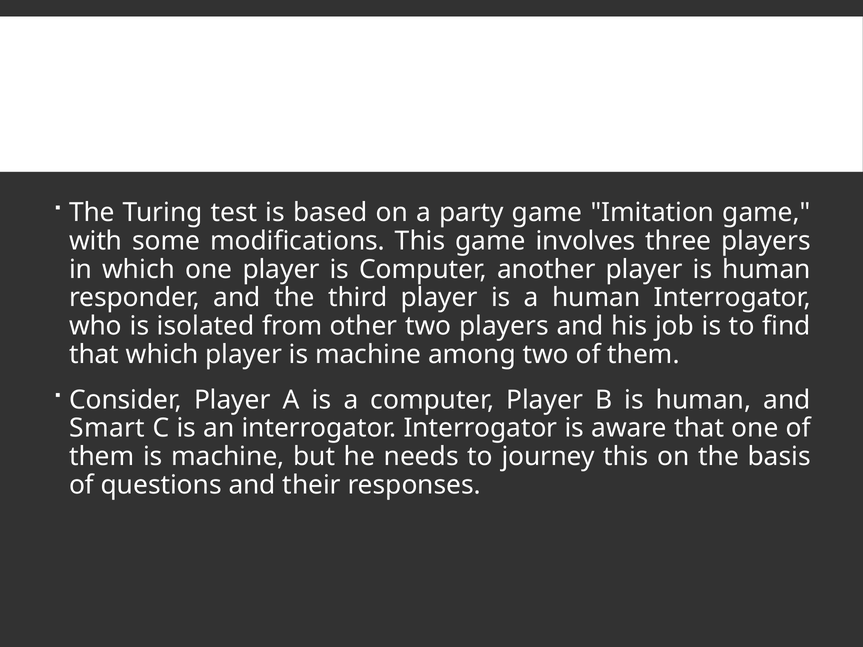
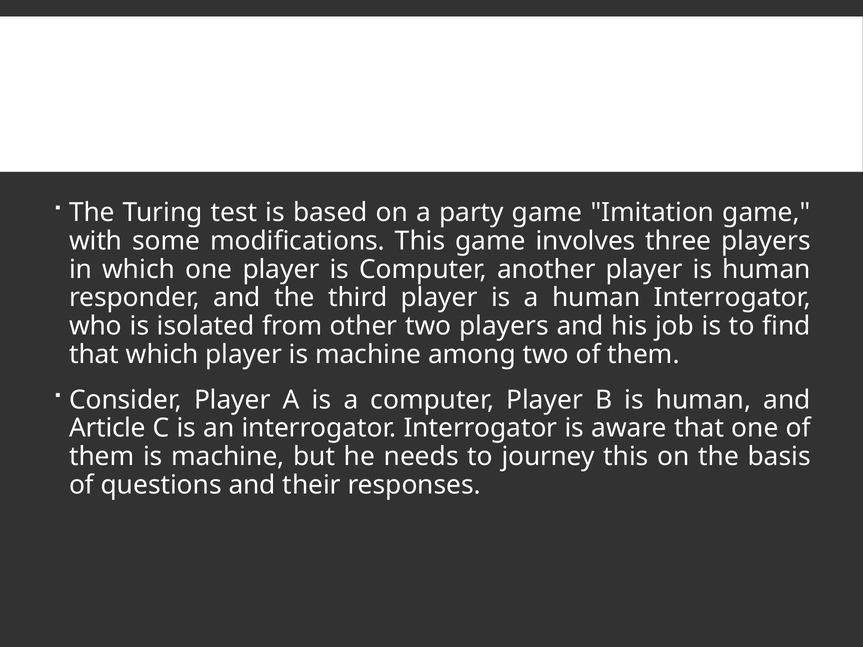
Smart: Smart -> Article
